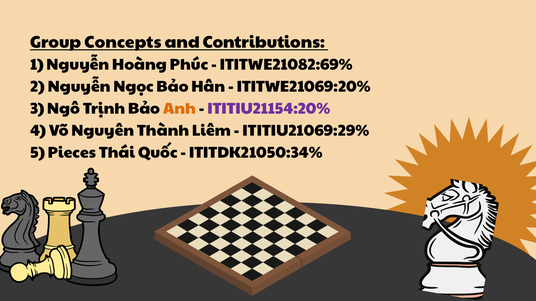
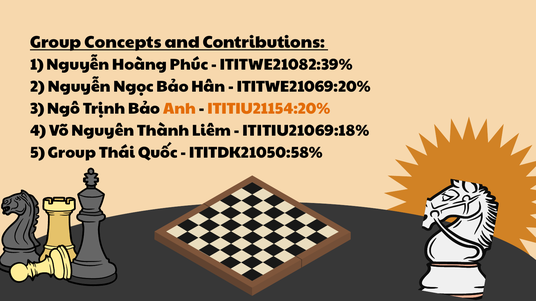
ITITWE21082:69%: ITITWE21082:69% -> ITITWE21082:39%
ITITIU21154:20% colour: purple -> orange
ITITIU21069:29%: ITITIU21069:29% -> ITITIU21069:18%
5 Pieces: Pieces -> Group
ITITDK21050:34%: ITITDK21050:34% -> ITITDK21050:58%
